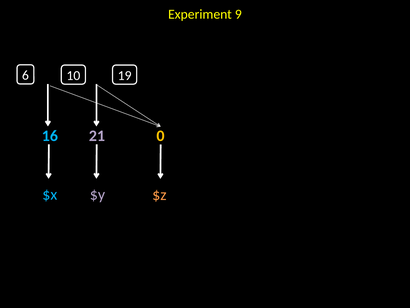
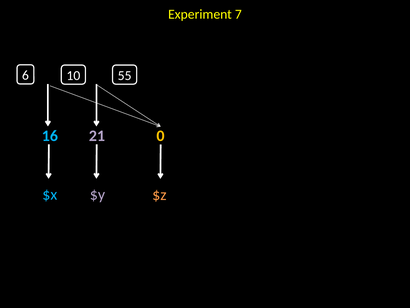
9: 9 -> 7
19: 19 -> 55
